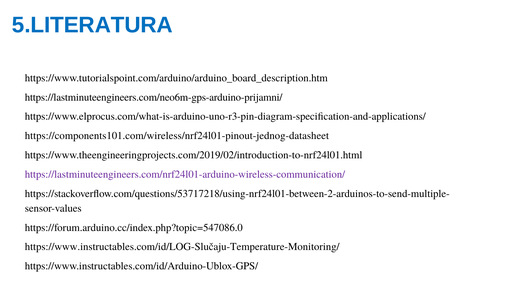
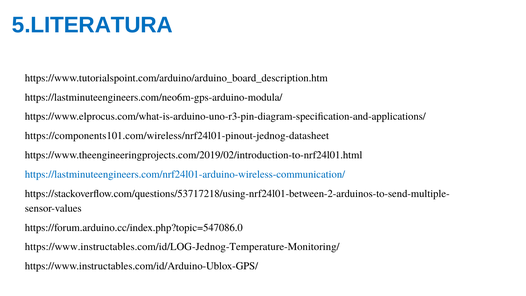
https://lastminuteengineers.com/neo6m-gps-arduino-prijamni/: https://lastminuteengineers.com/neo6m-gps-arduino-prijamni/ -> https://lastminuteengineers.com/neo6m-gps-arduino-modula/
https://lastminuteengineers.com/nrf24l01-arduino-wireless-communication/ colour: purple -> blue
https://www.instructables.com/id/LOG-Slučaju-Temperature-Monitoring/: https://www.instructables.com/id/LOG-Slučaju-Temperature-Monitoring/ -> https://www.instructables.com/id/LOG-Jednog-Temperature-Monitoring/
